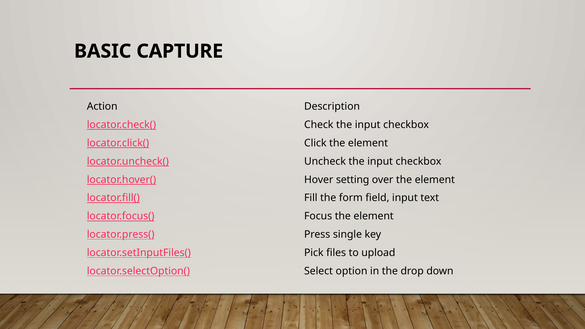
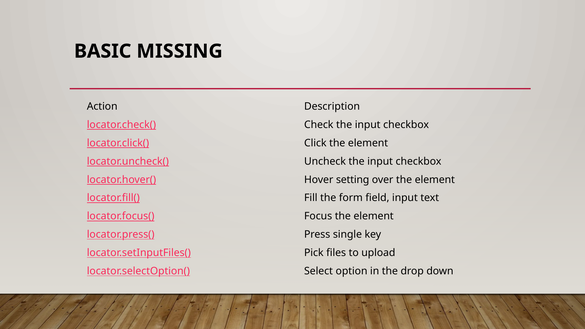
CAPTURE: CAPTURE -> MISSING
